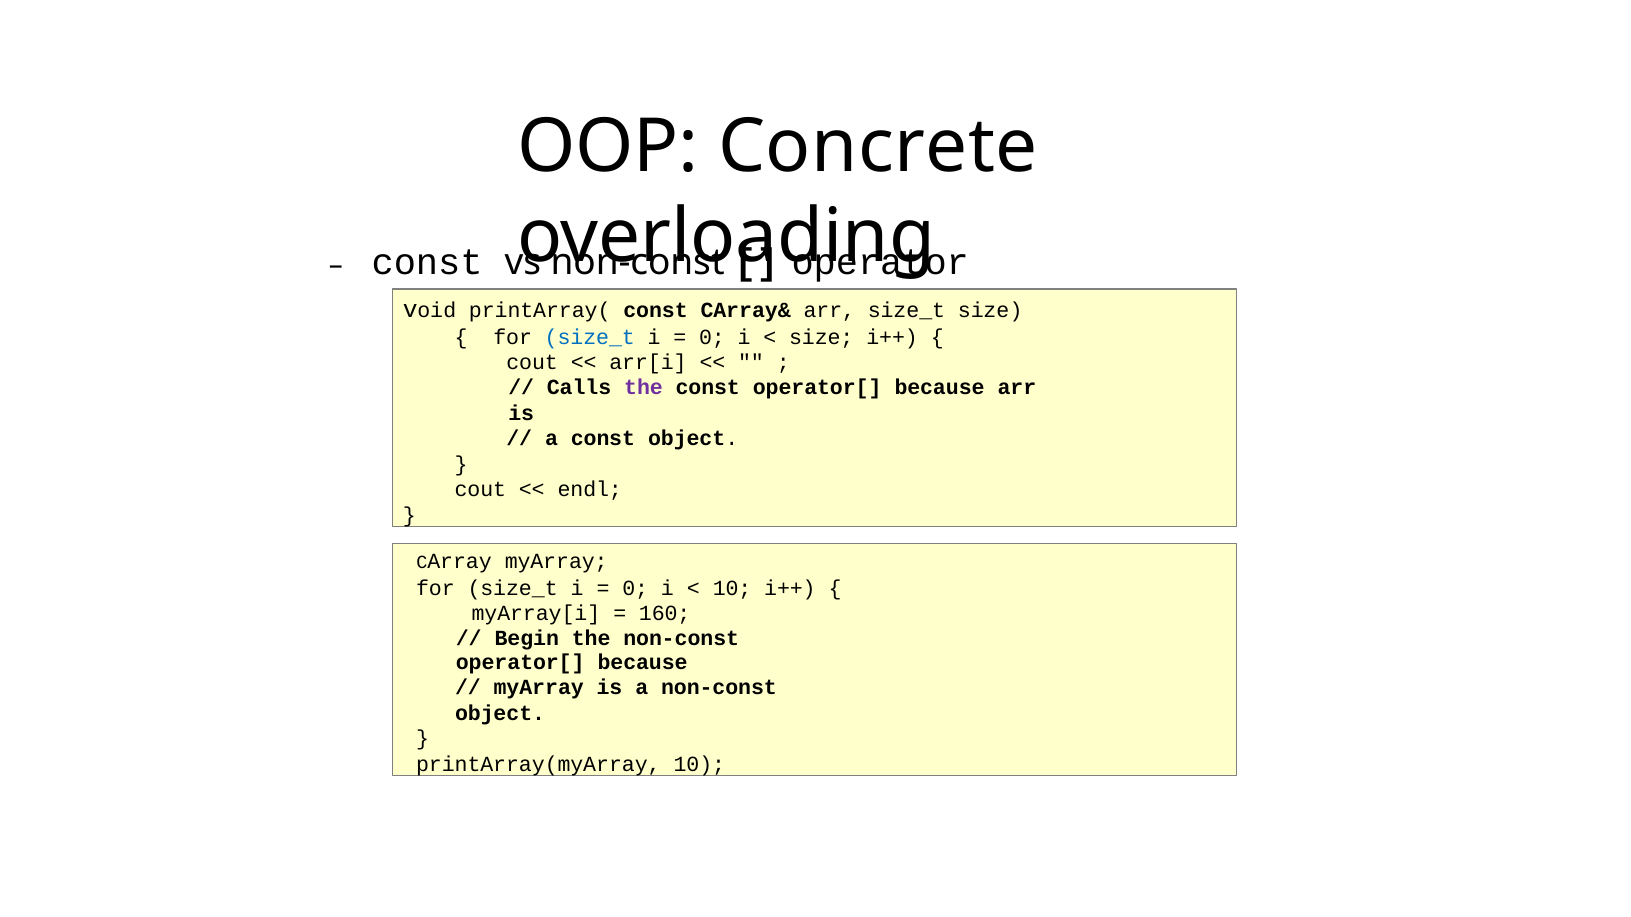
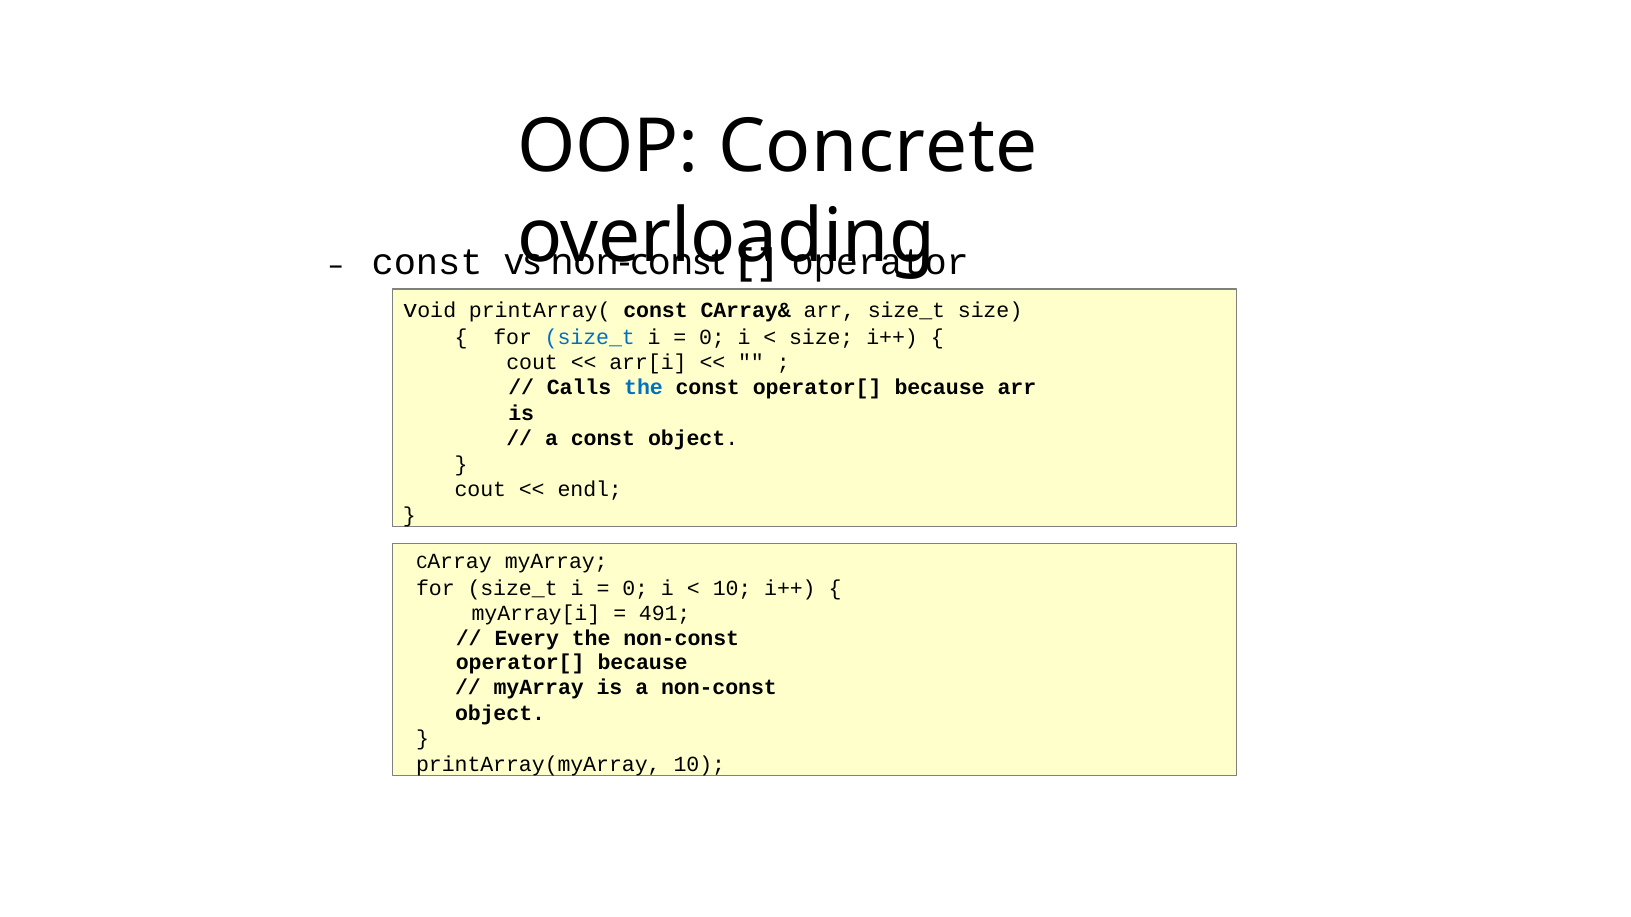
the at (644, 388) colour: purple -> blue
160: 160 -> 491
Begin: Begin -> Every
